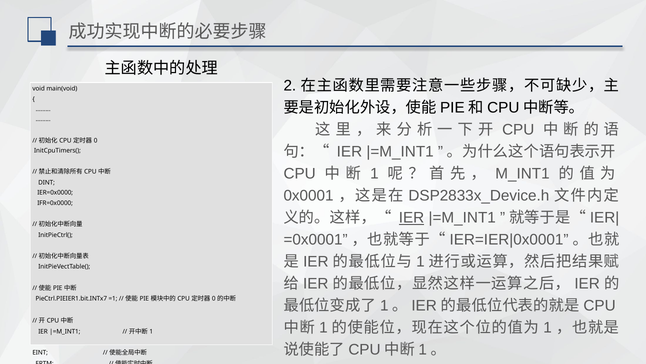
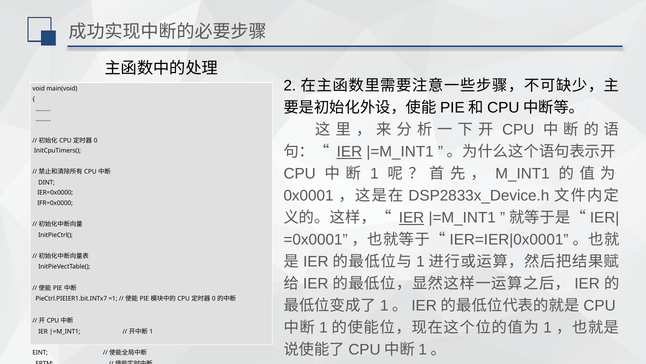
IER at (349, 152) underline: none -> present
